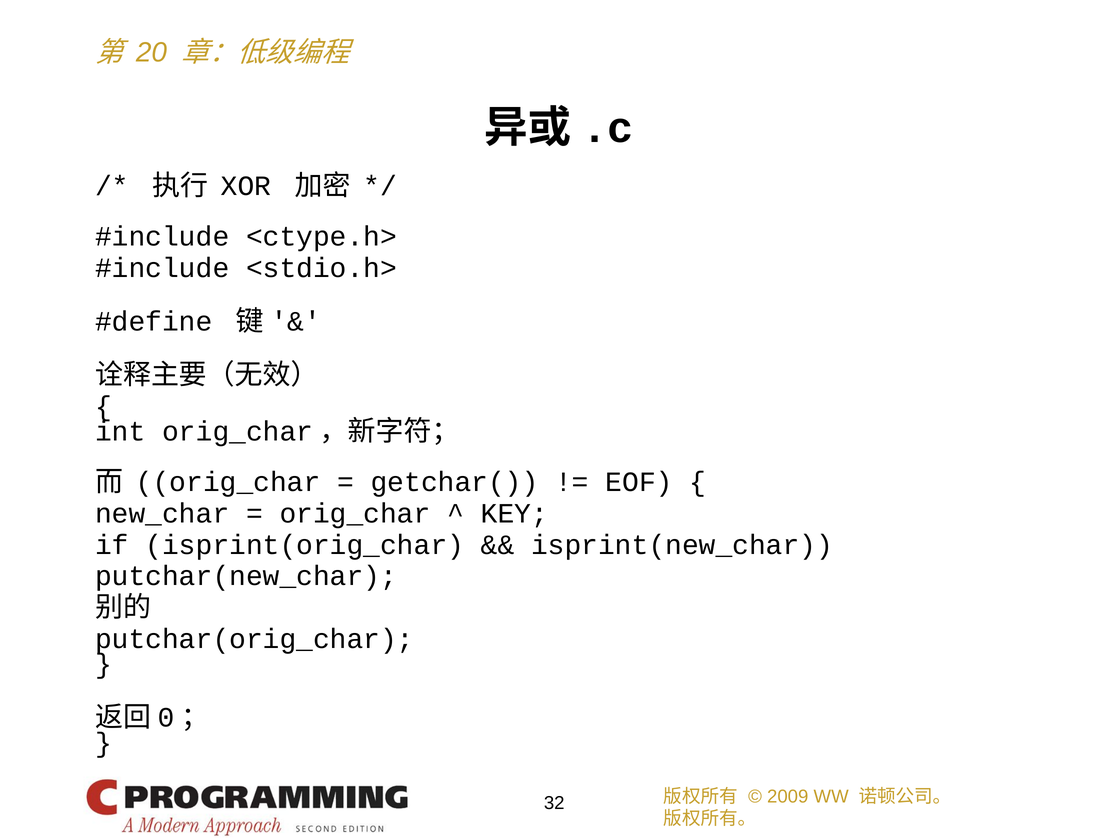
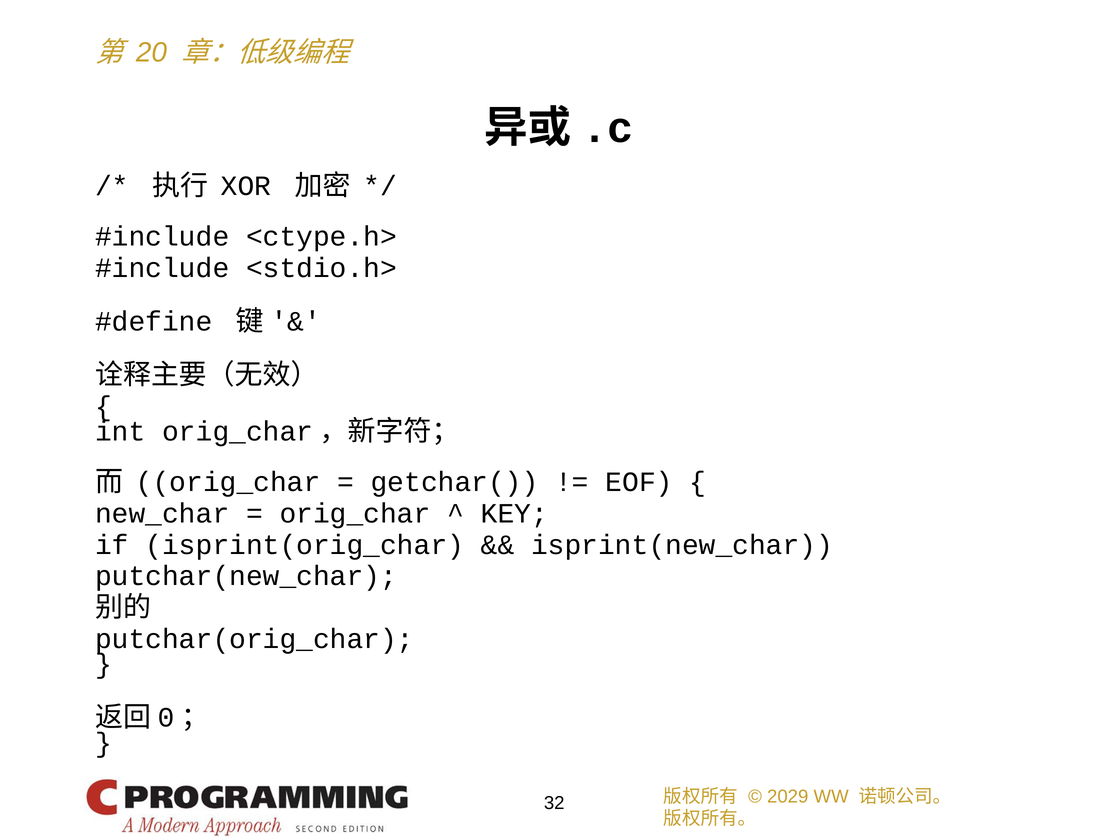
2009: 2009 -> 2029
